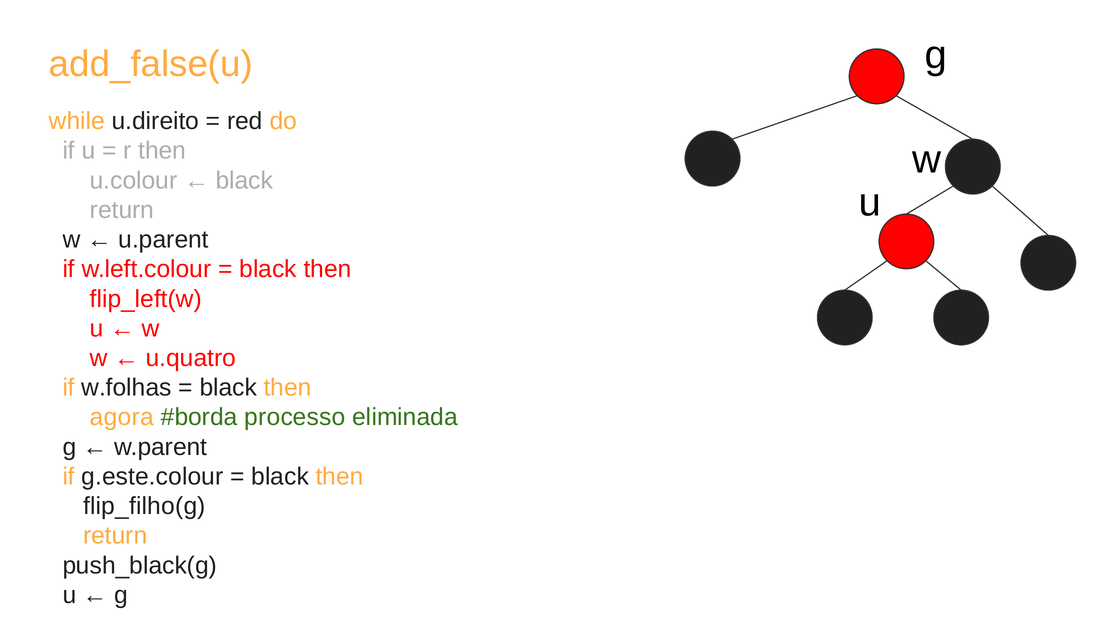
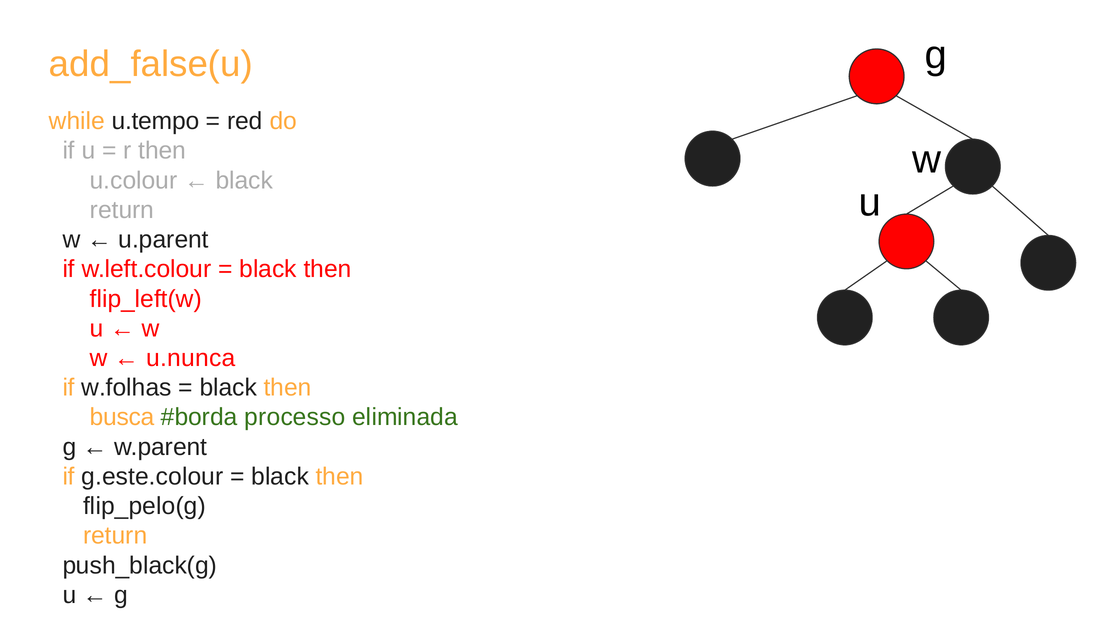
u.direito: u.direito -> u.tempo
u.quatro: u.quatro -> u.nunca
agora: agora -> busca
flip_filho(g: flip_filho(g -> flip_pelo(g
